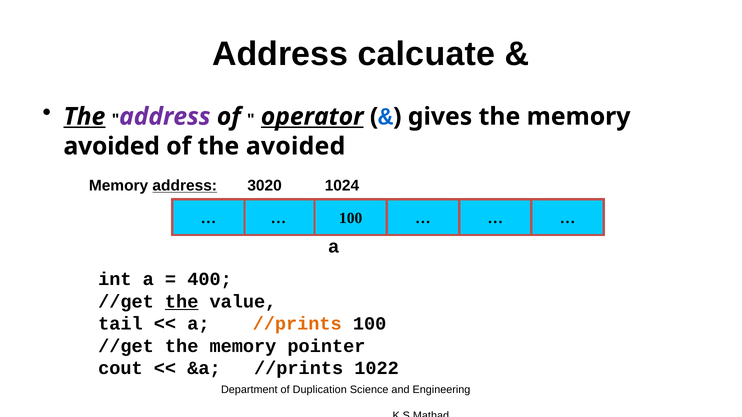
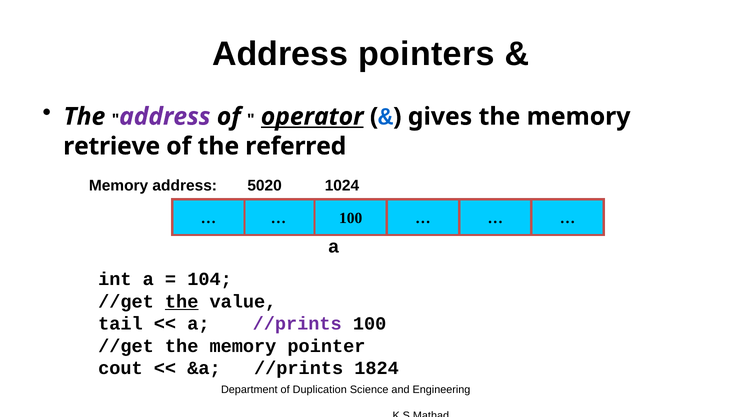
calcuate: calcuate -> pointers
The at (84, 117) underline: present -> none
avoided at (112, 146): avoided -> retrieve
the avoided: avoided -> referred
address at (185, 186) underline: present -> none
3020: 3020 -> 5020
400: 400 -> 104
//prints at (297, 324) colour: orange -> purple
1022: 1022 -> 1824
